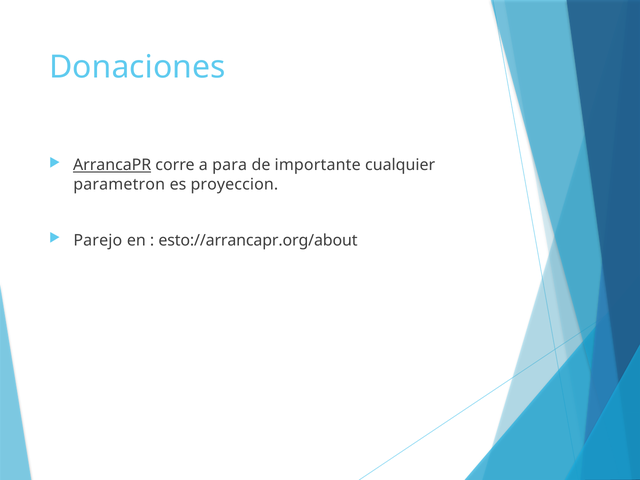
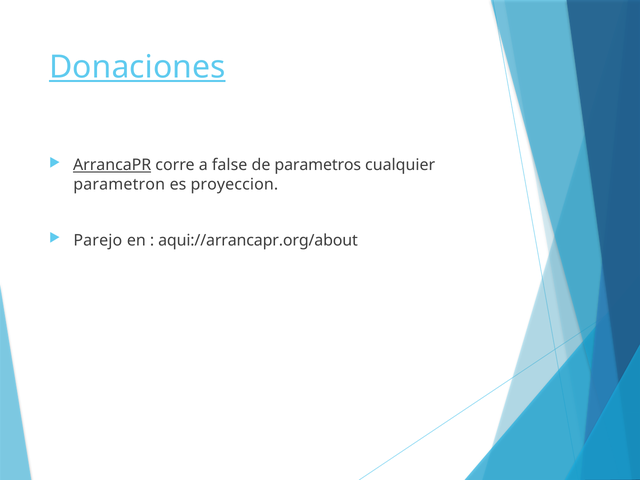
Donaciones underline: none -> present
para: para -> false
importante: importante -> parametros
esto://arrancapr.org/about: esto://arrancapr.org/about -> aqui://arrancapr.org/about
